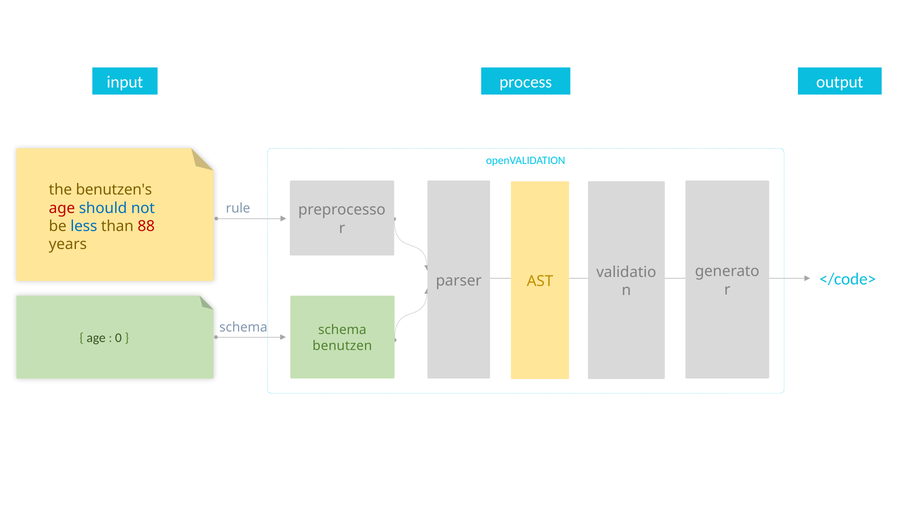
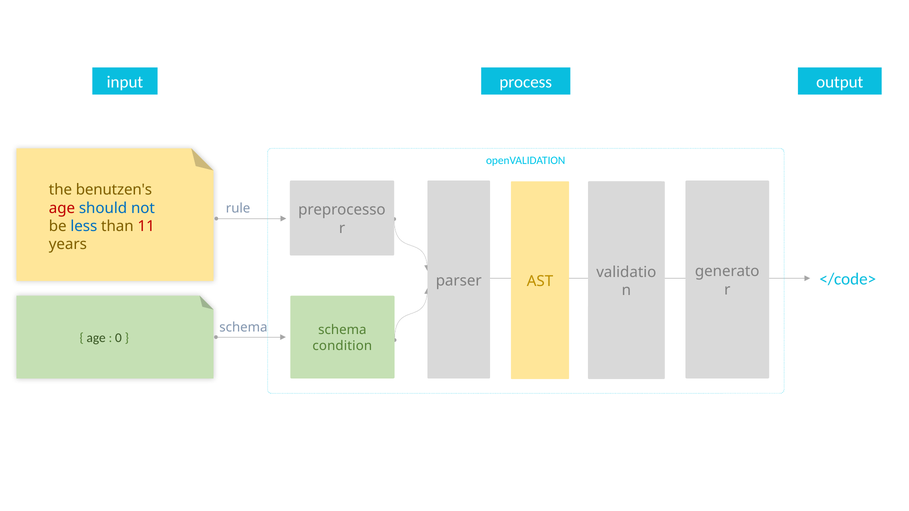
88: 88 -> 11
benutzen: benutzen -> condition
